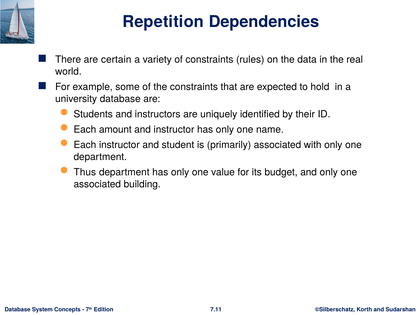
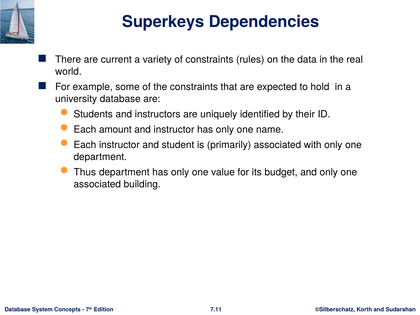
Repetition: Repetition -> Superkeys
certain: certain -> current
